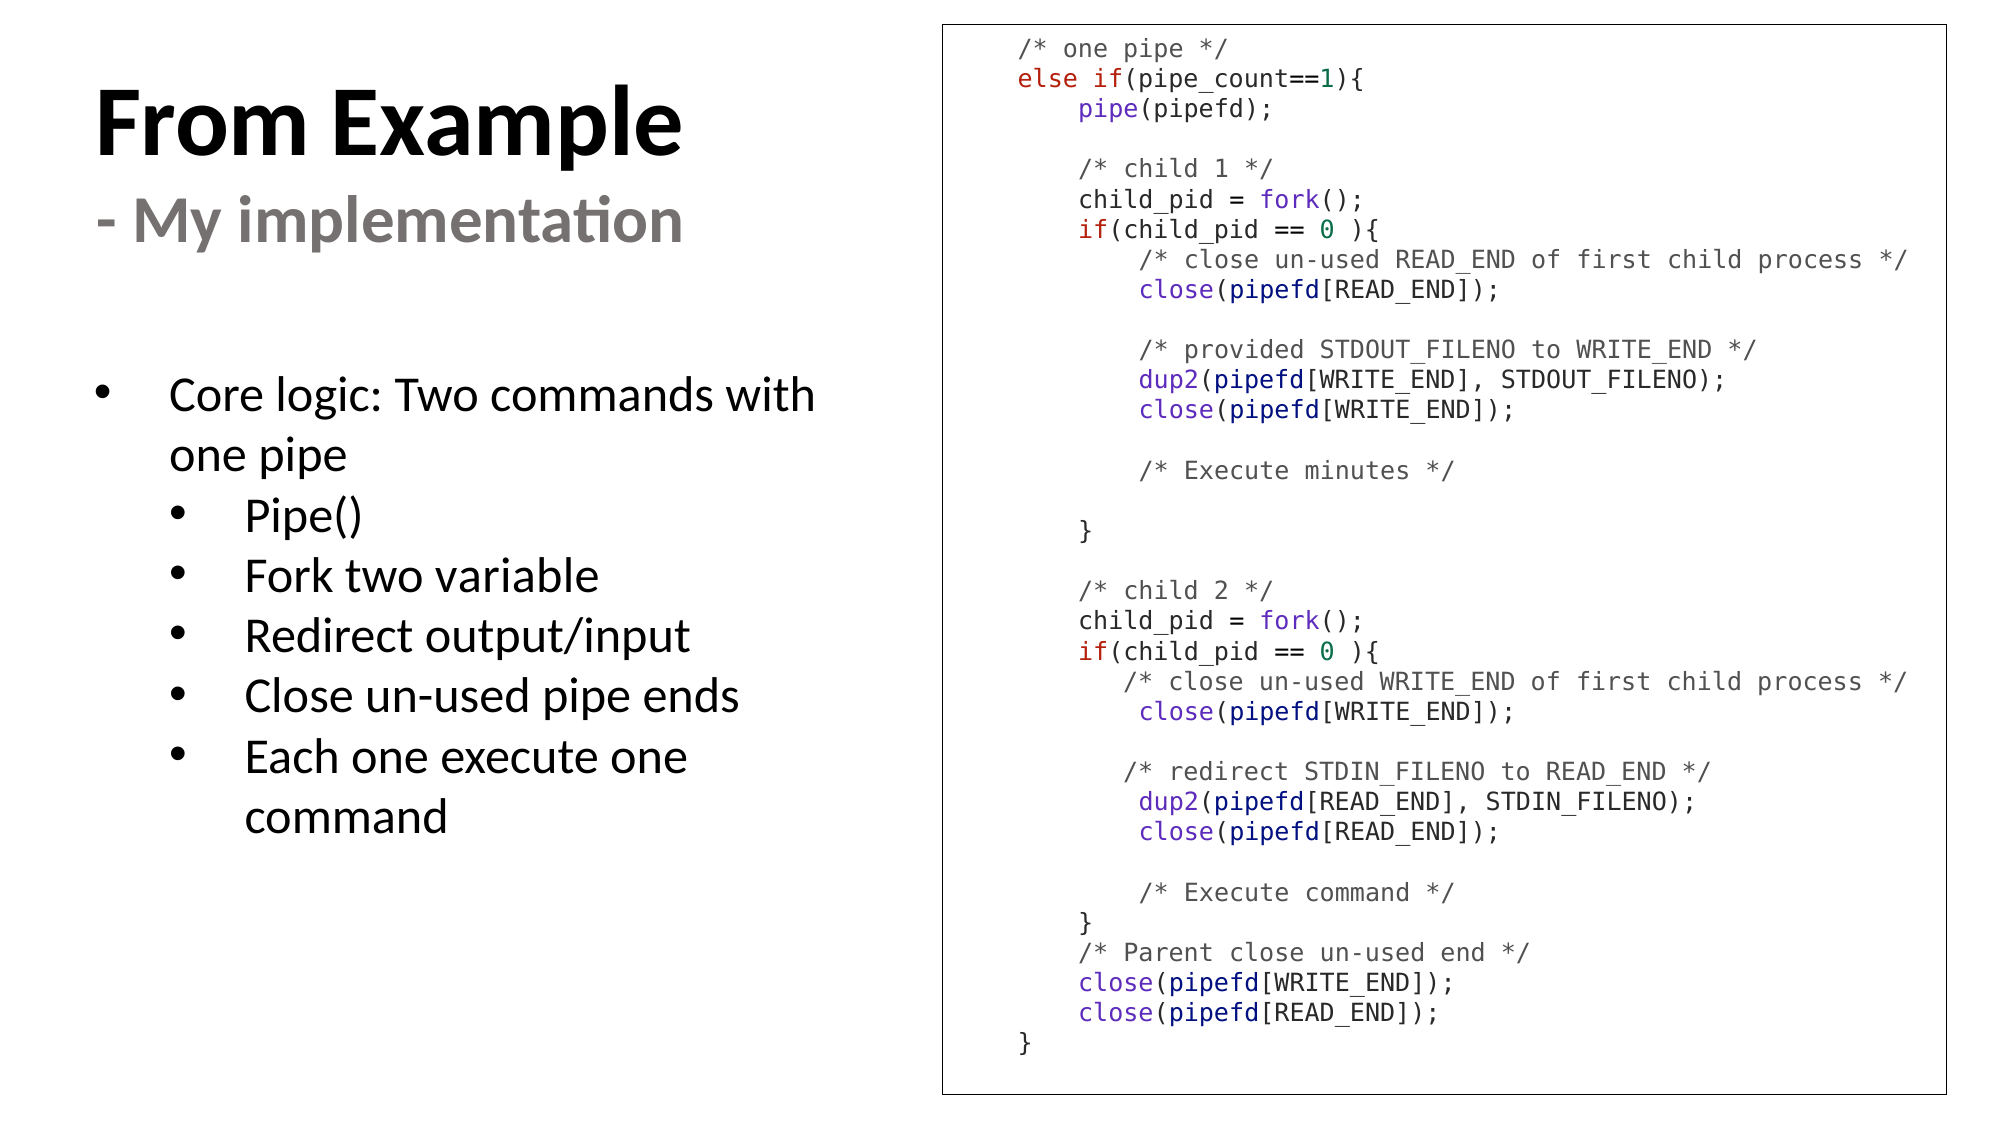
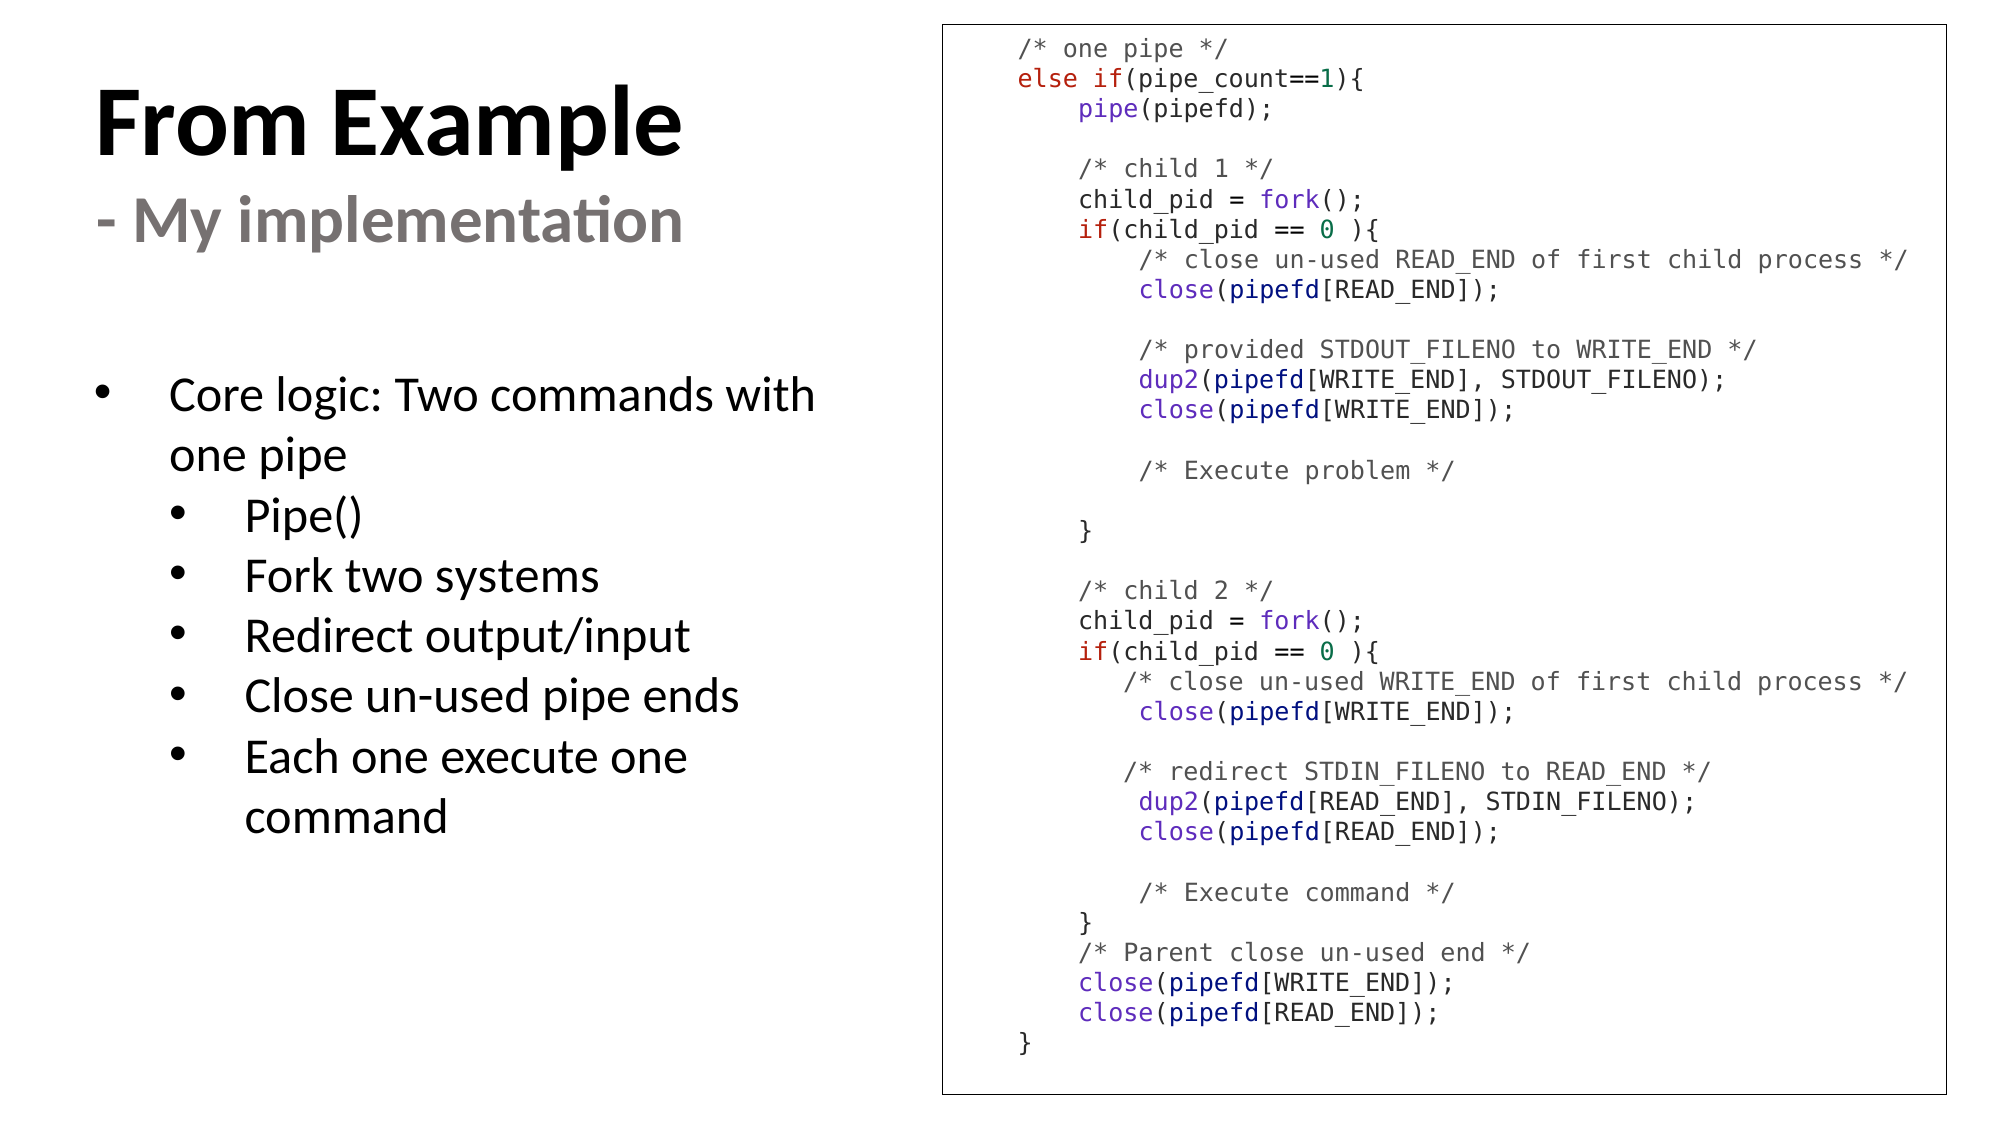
minutes: minutes -> problem
variable: variable -> systems
